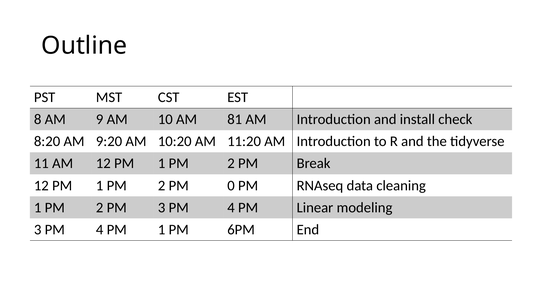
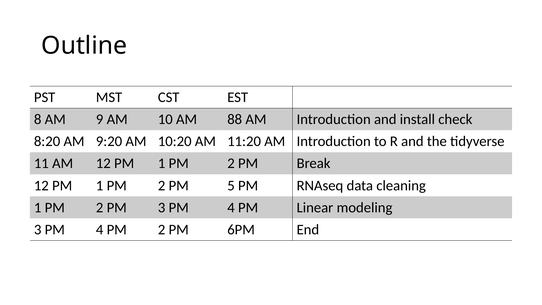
81: 81 -> 88
0: 0 -> 5
4 PM 1: 1 -> 2
